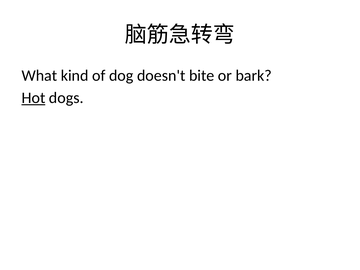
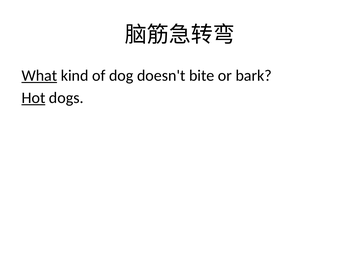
What underline: none -> present
